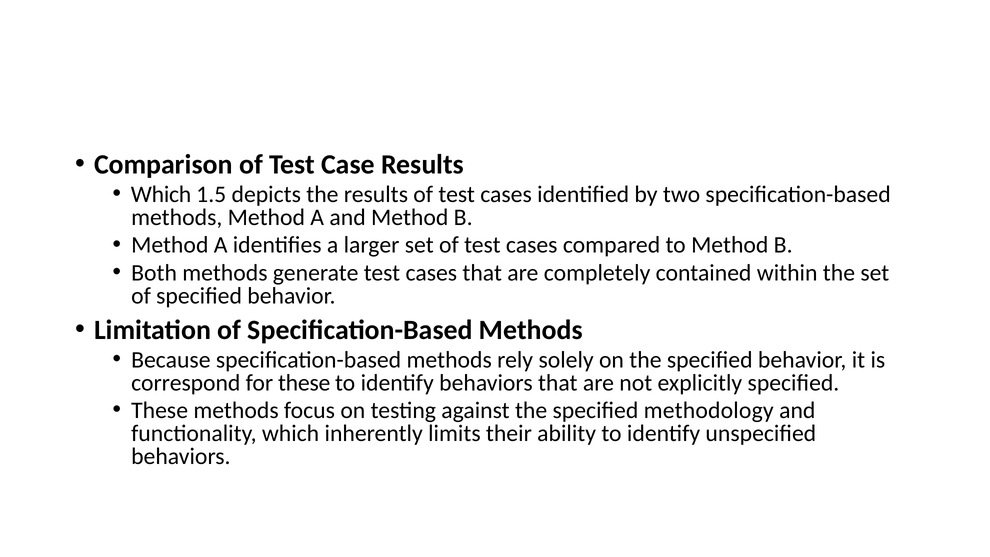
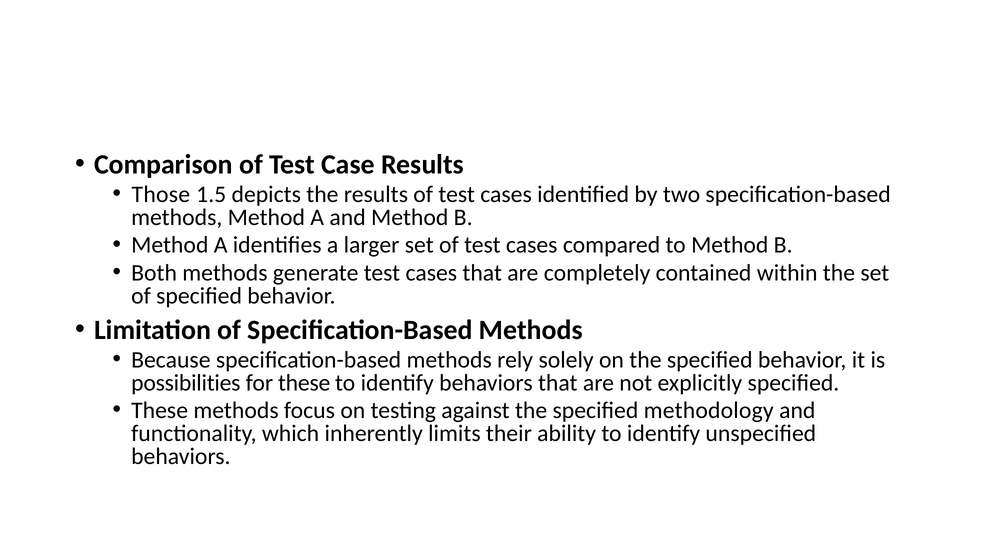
Which at (161, 194): Which -> Those
correspond: correspond -> possibilities
